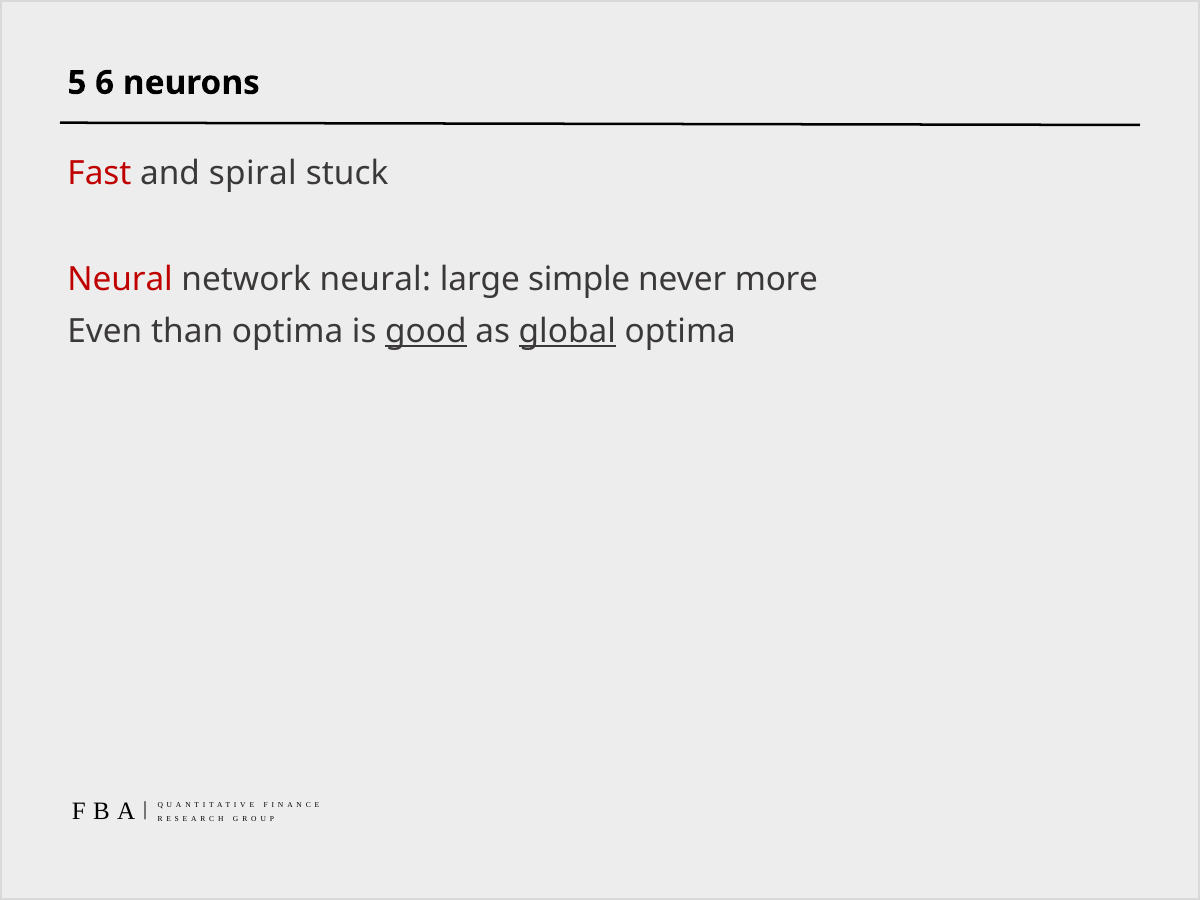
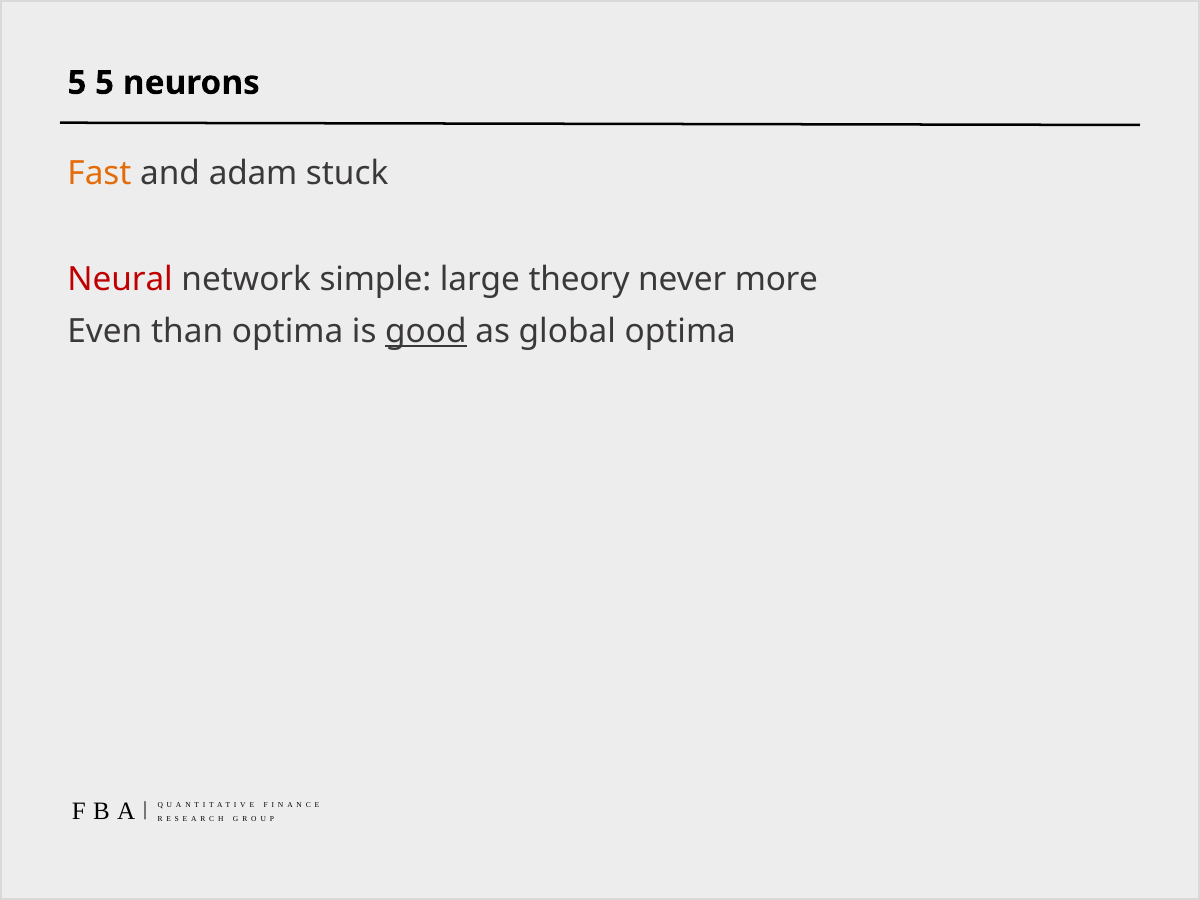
5 6: 6 -> 5
Fast colour: red -> orange
spiral: spiral -> adam
network neural: neural -> simple
simple: simple -> theory
global underline: present -> none
